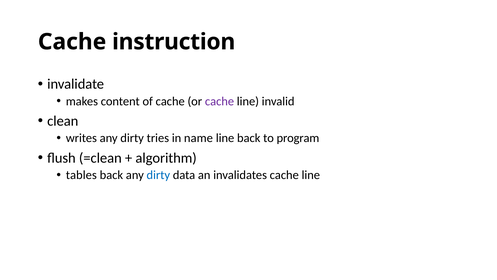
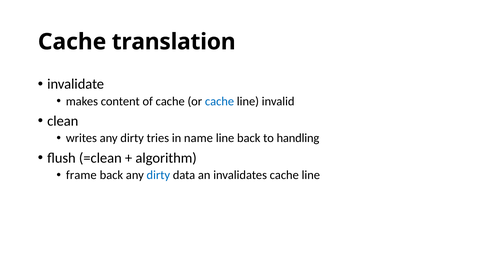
instruction: instruction -> translation
cache at (219, 101) colour: purple -> blue
program: program -> handling
tables: tables -> frame
